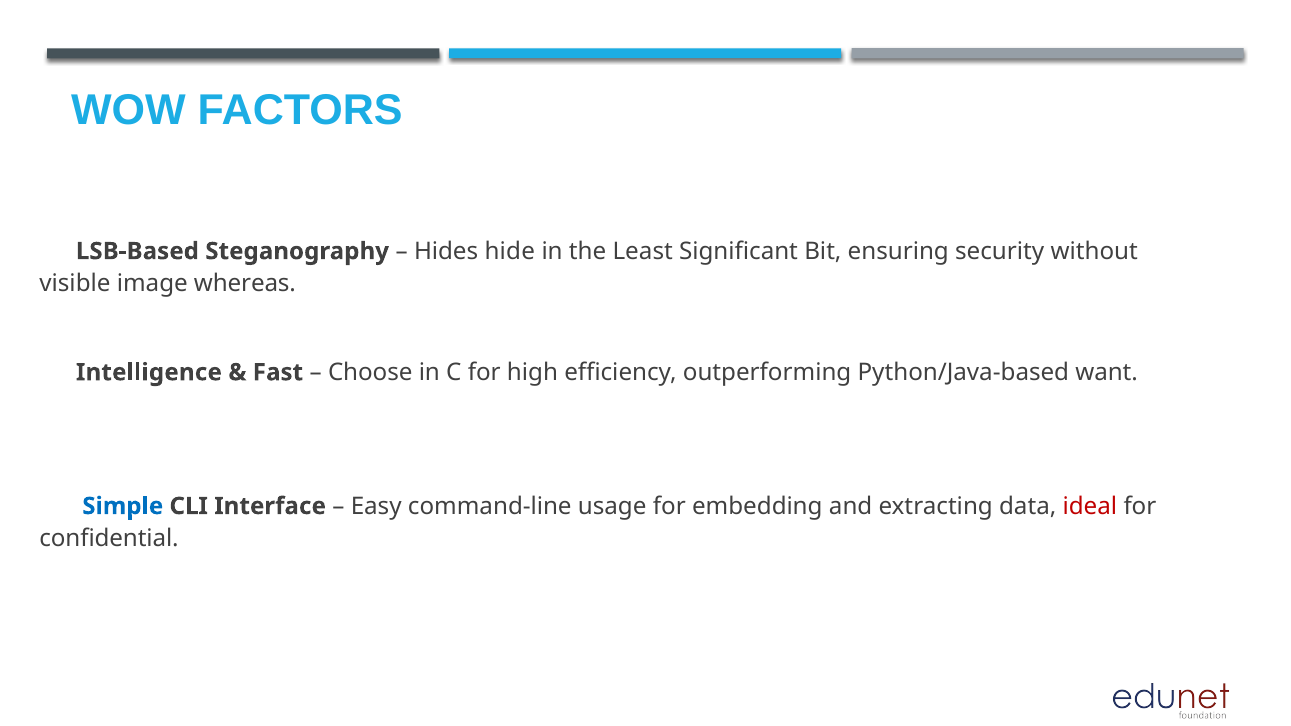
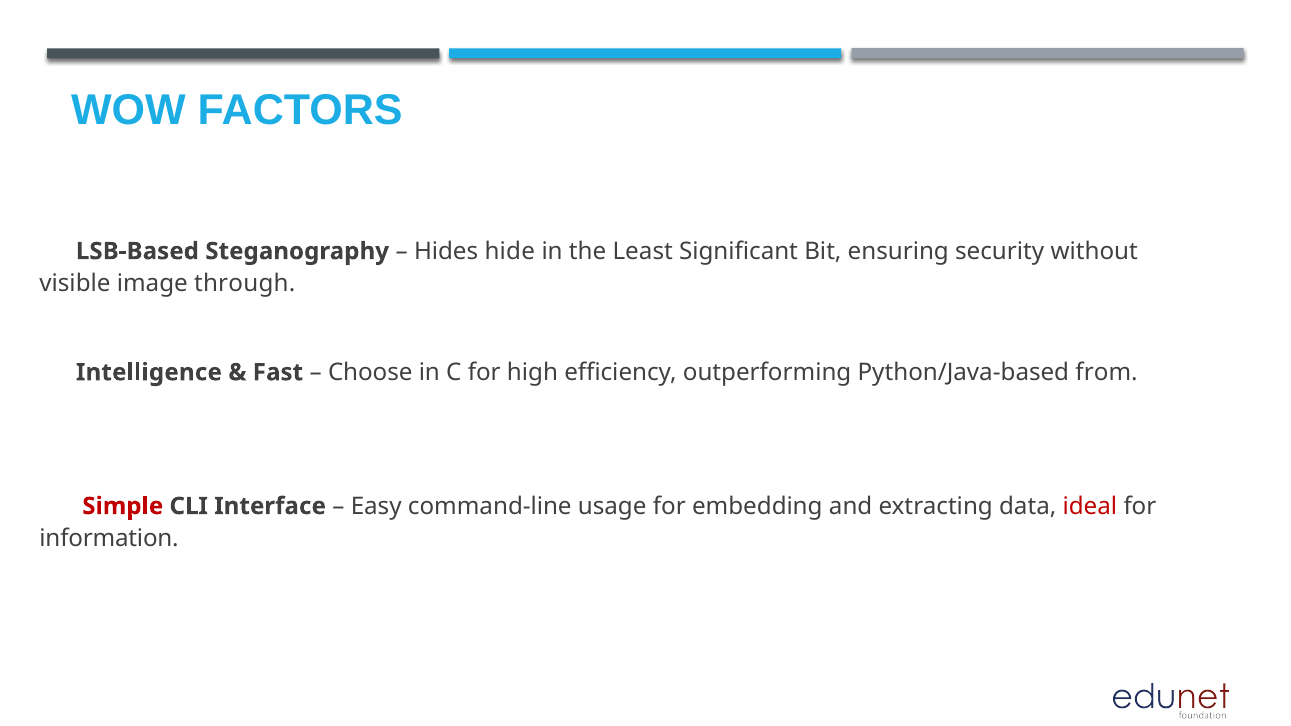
whereas: whereas -> through
want: want -> from
Simple colour: blue -> red
confidential: confidential -> information
